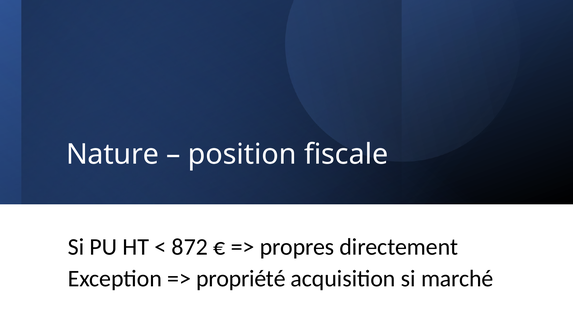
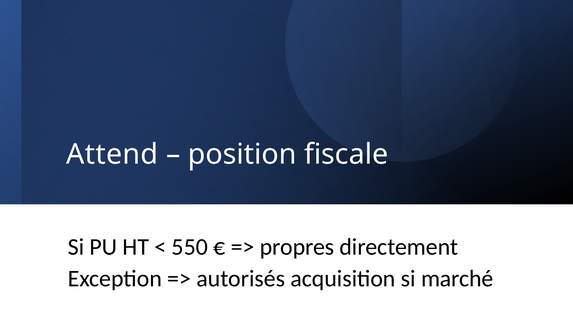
Nature: Nature -> Attend
872: 872 -> 550
propriété: propriété -> autorisés
